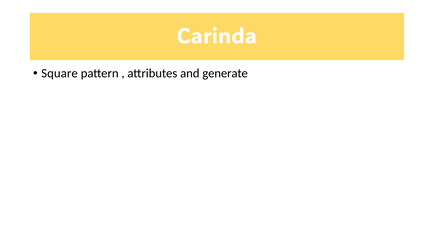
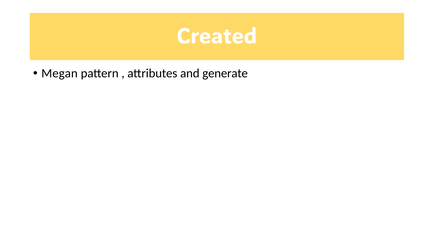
Carinda: Carinda -> Created
Square: Square -> Megan
